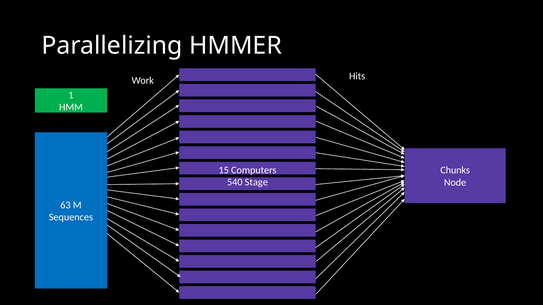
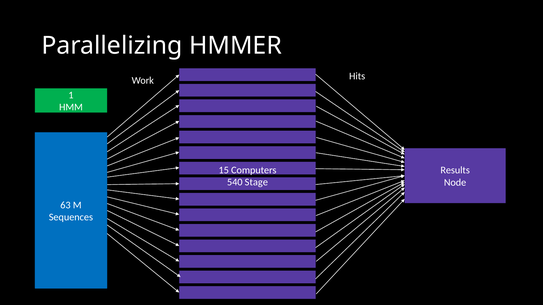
Chunks: Chunks -> Results
